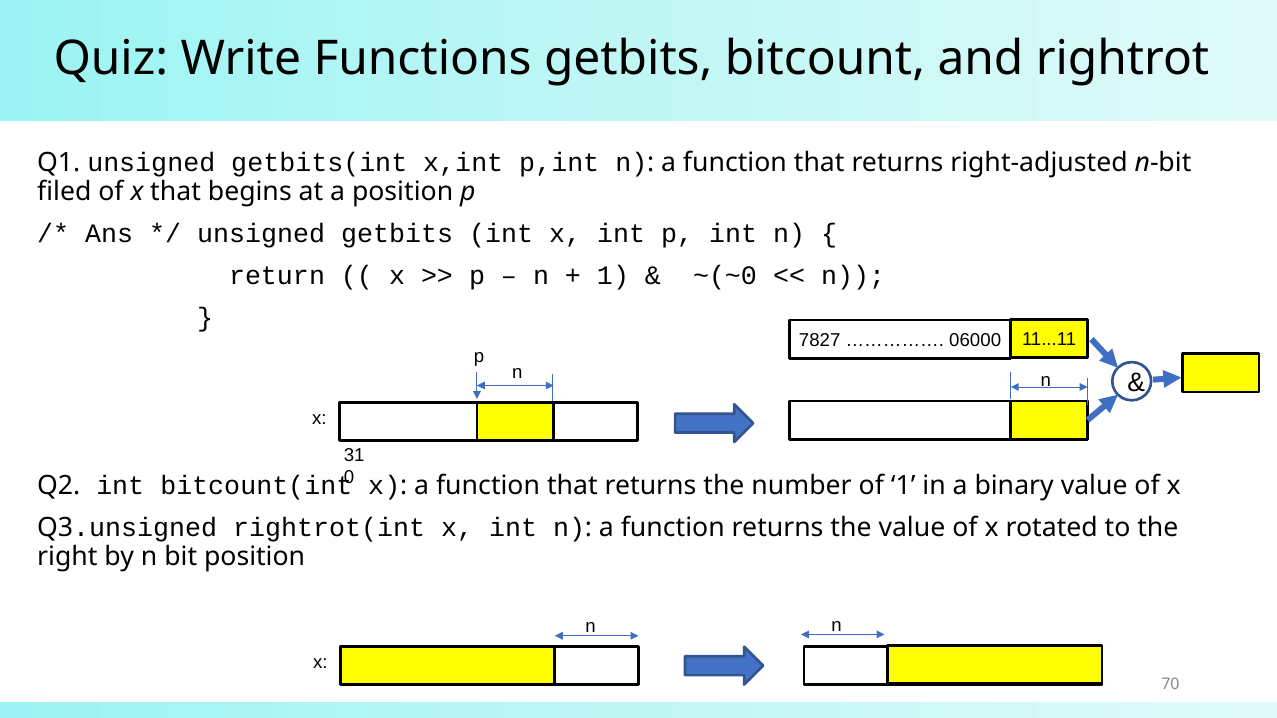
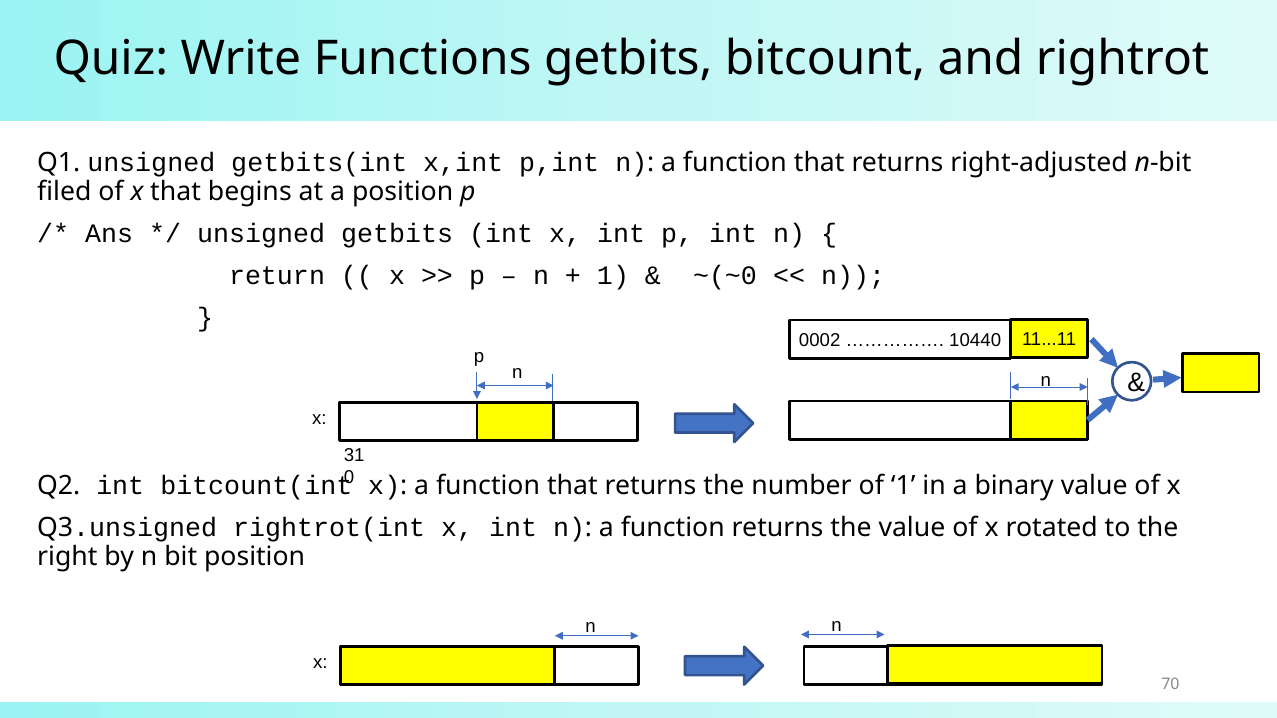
7827: 7827 -> 0002
06000: 06000 -> 10440
